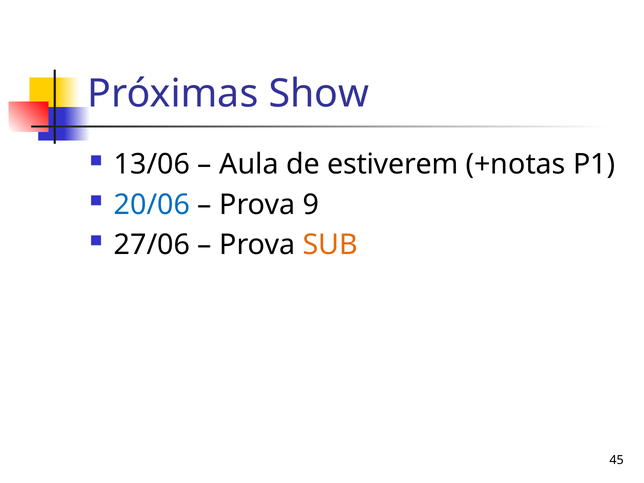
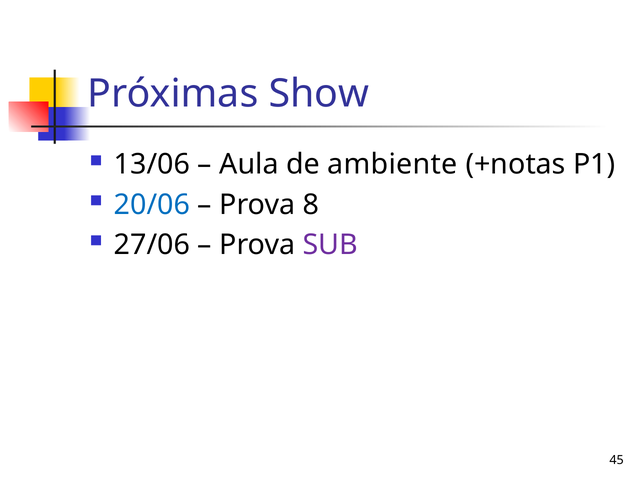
estiverem: estiverem -> ambiente
9: 9 -> 8
SUB colour: orange -> purple
